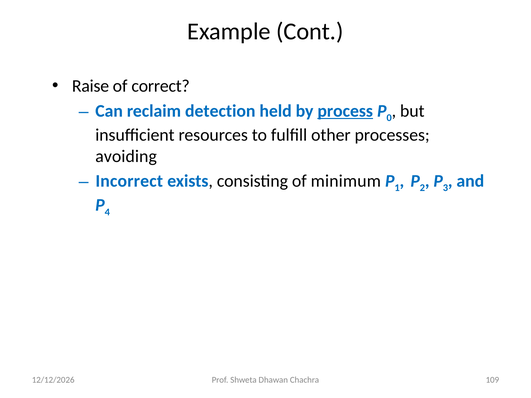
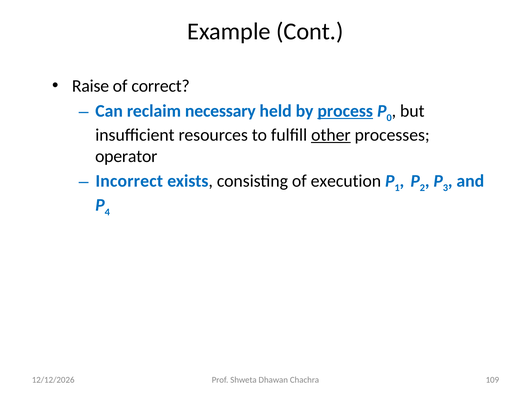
detection: detection -> necessary
other underline: none -> present
avoiding: avoiding -> operator
minimum: minimum -> execution
